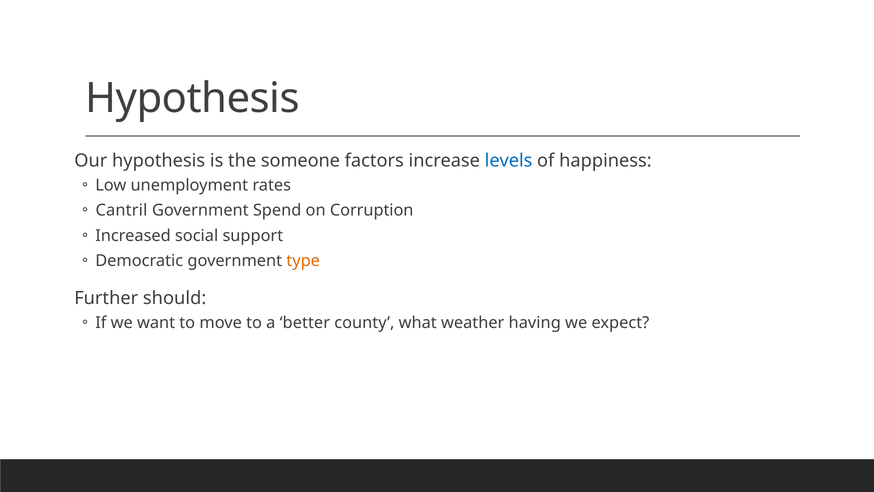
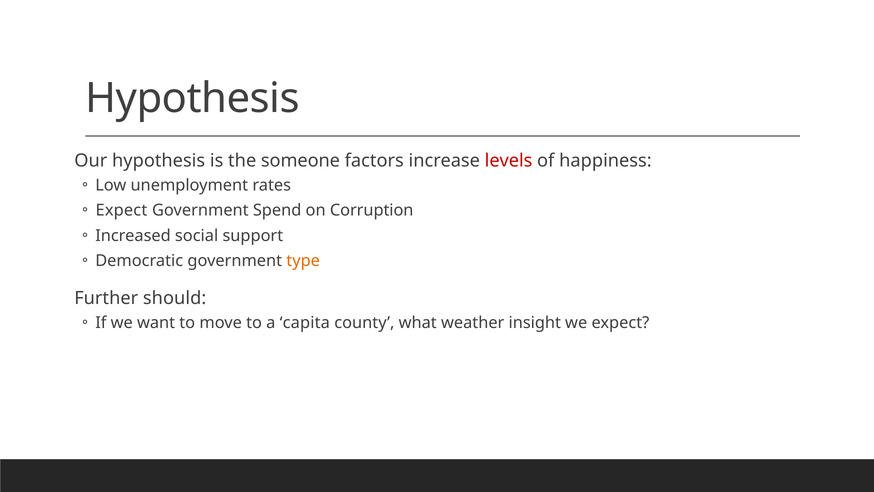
levels colour: blue -> red
Cantril at (121, 210): Cantril -> Expect
better: better -> capita
having: having -> insight
